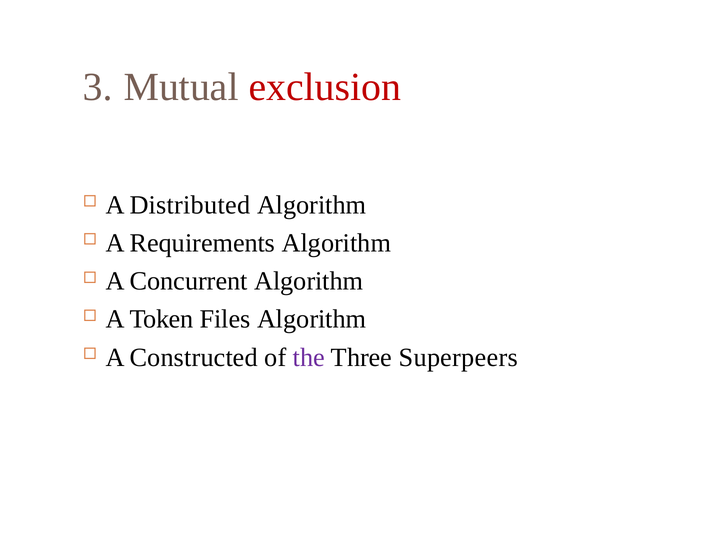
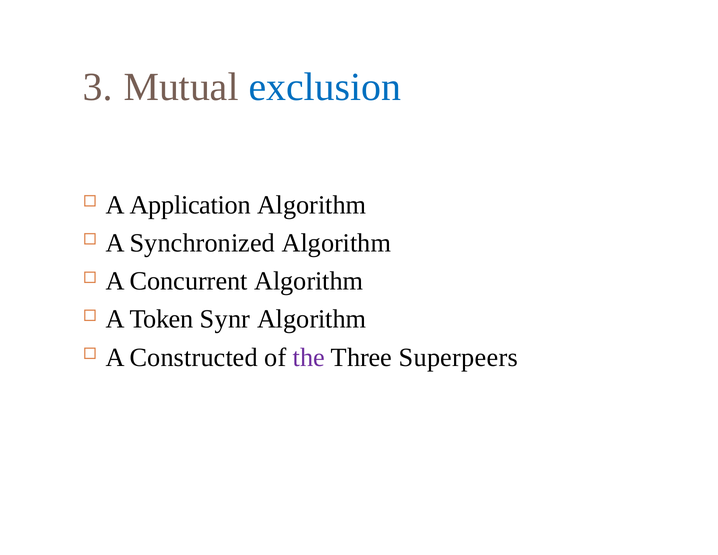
exclusion colour: red -> blue
Distributed: Distributed -> Application
Requirements: Requirements -> Synchronized
Files: Files -> Synr
